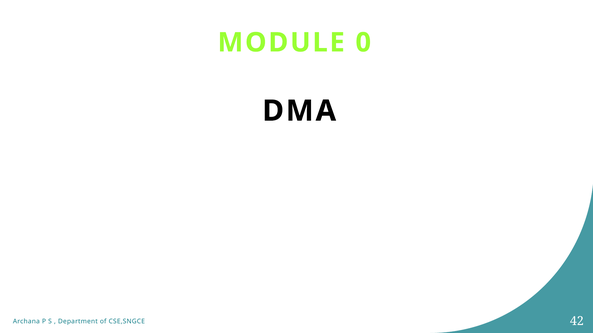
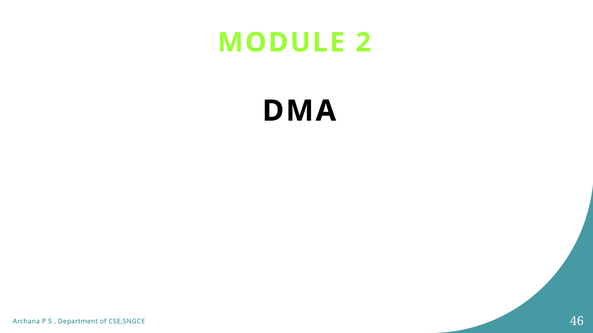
0: 0 -> 2
42: 42 -> 46
